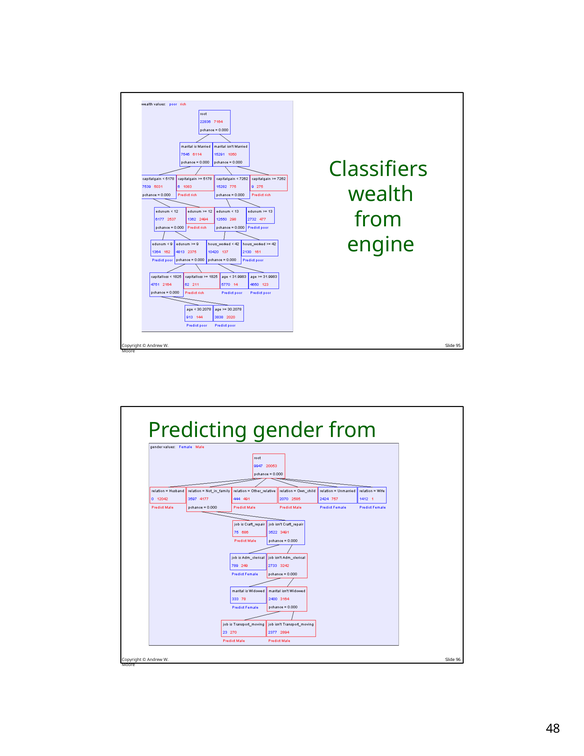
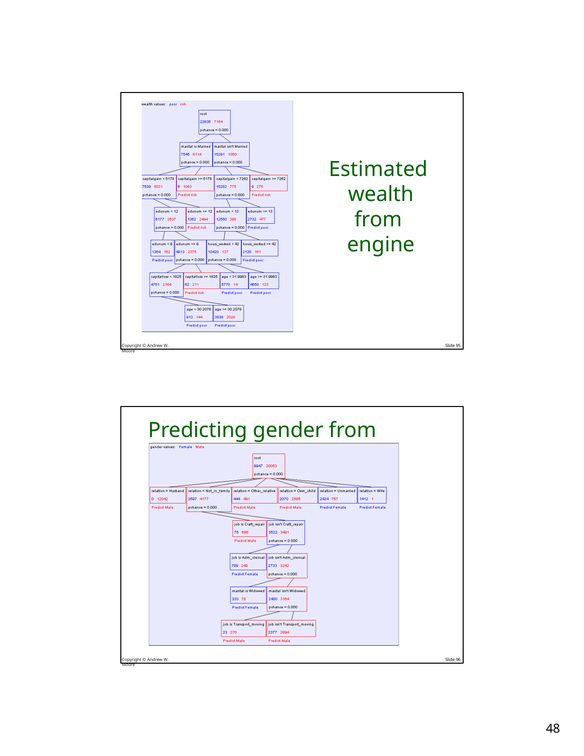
Classifiers: Classifiers -> Estimated
